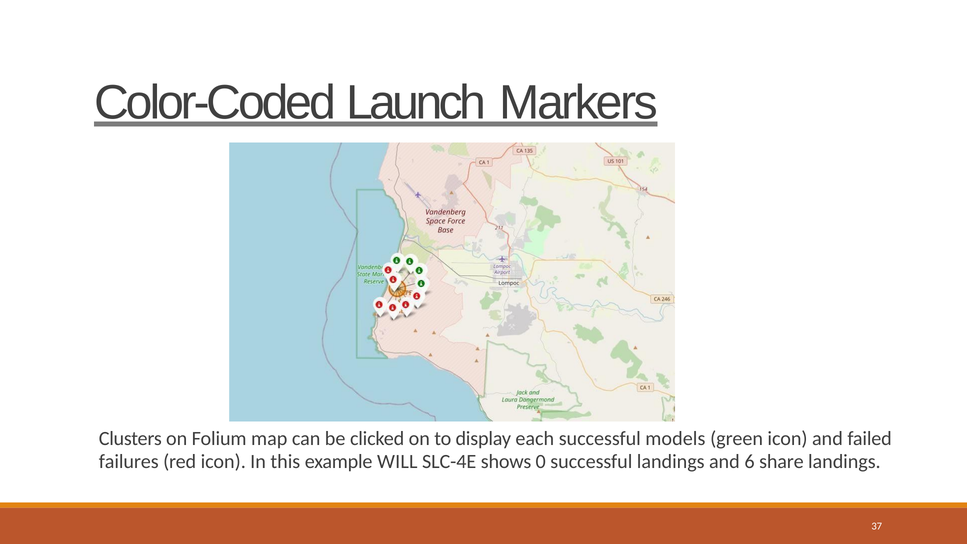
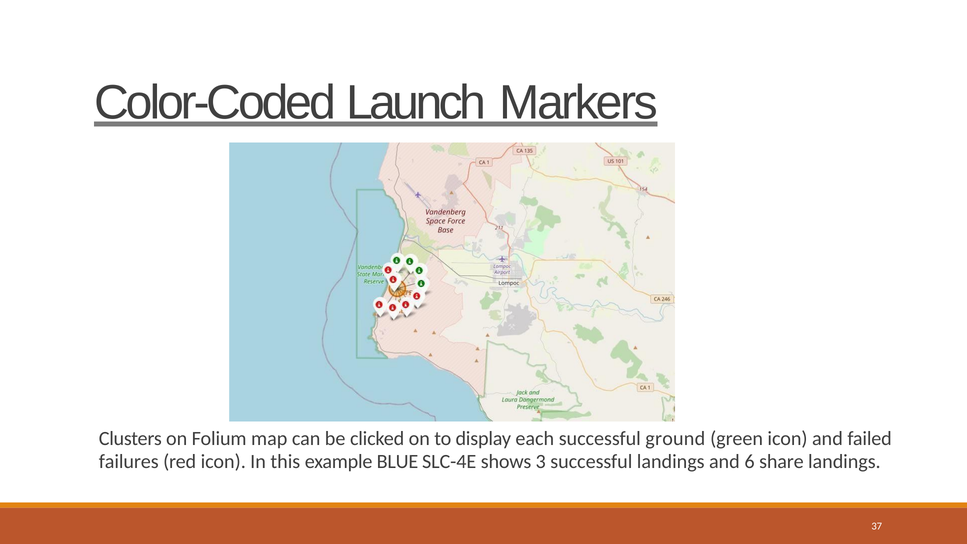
models: models -> ground
WILL: WILL -> BLUE
0: 0 -> 3
